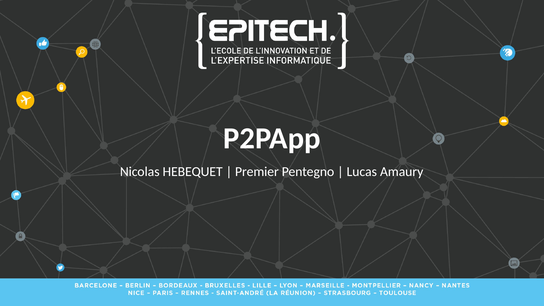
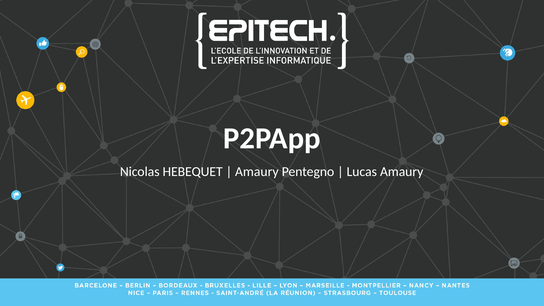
Premier at (257, 172): Premier -> Amaury
